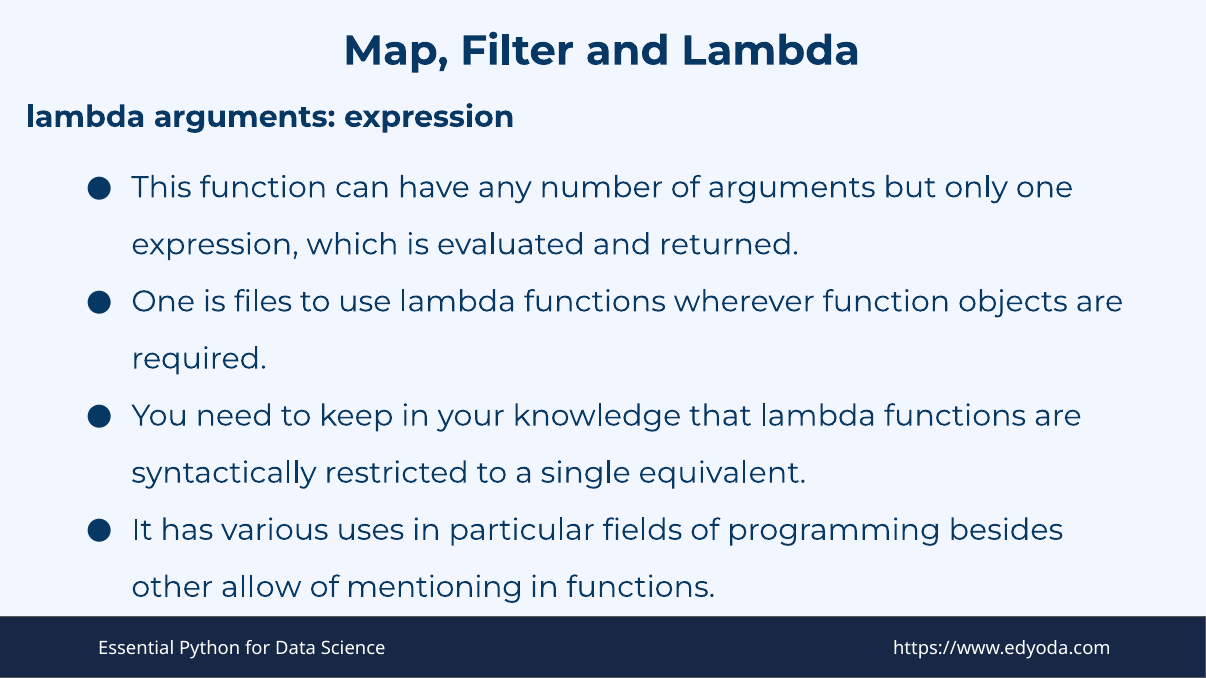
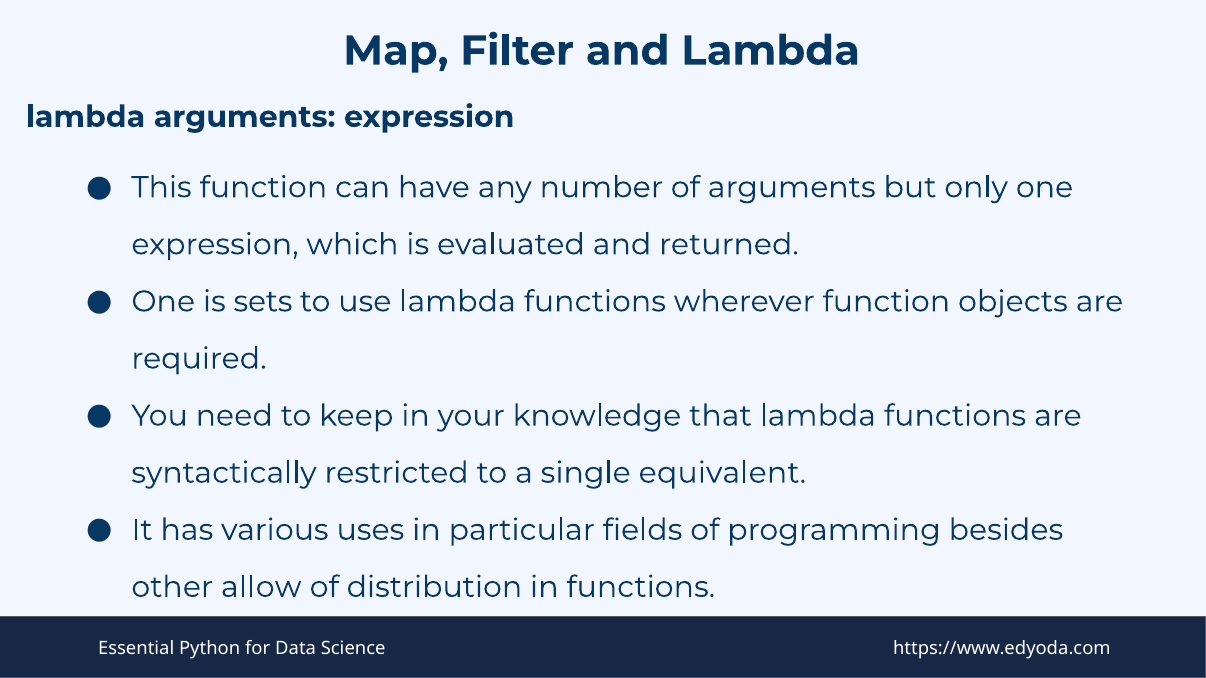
files: files -> sets
mentioning: mentioning -> distribution
